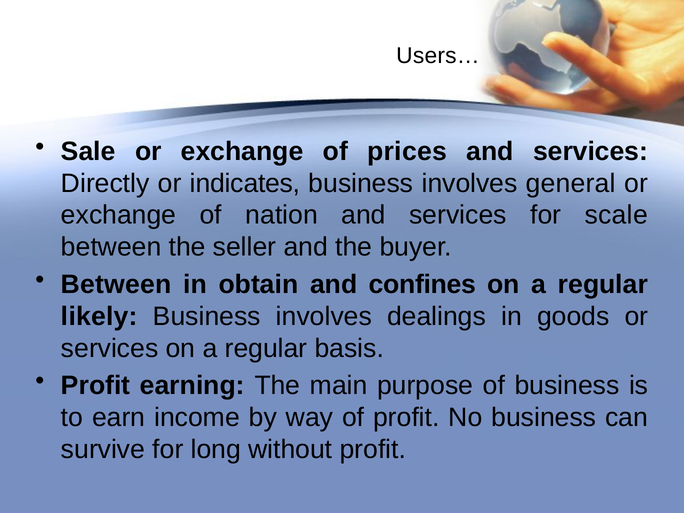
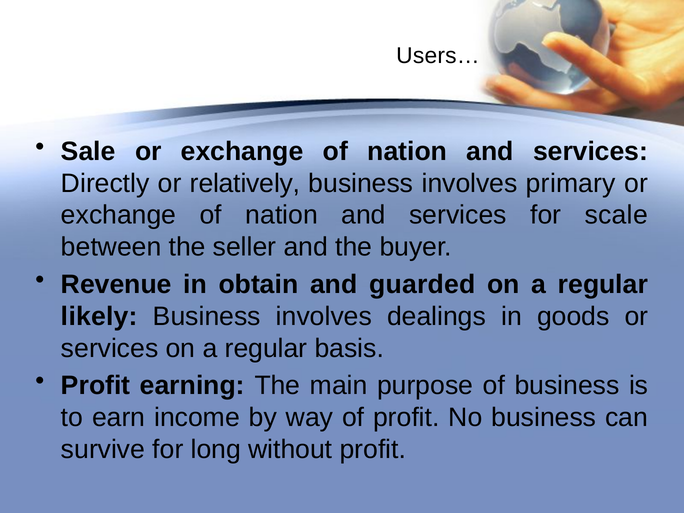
prices at (407, 151): prices -> nation
indicates: indicates -> relatively
general: general -> primary
Between at (116, 284): Between -> Revenue
confines: confines -> guarded
